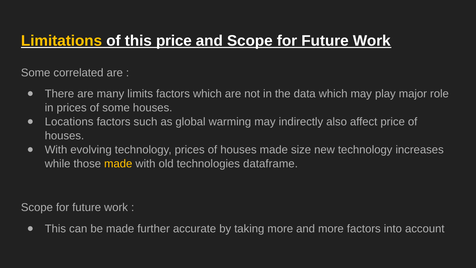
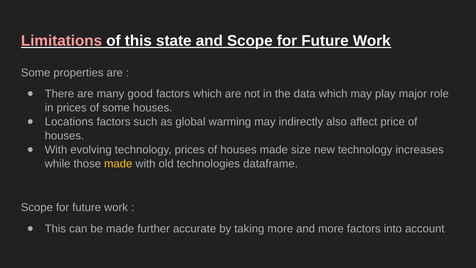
Limitations colour: yellow -> pink
this price: price -> state
correlated: correlated -> properties
limits: limits -> good
